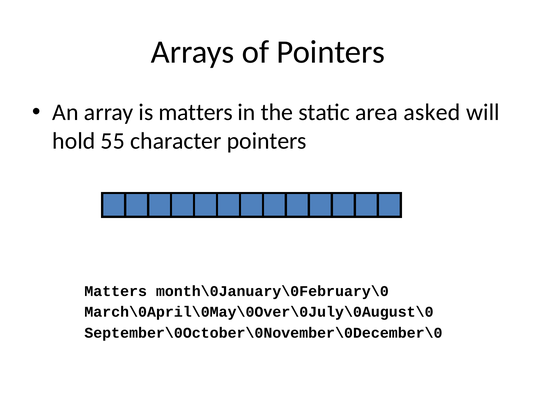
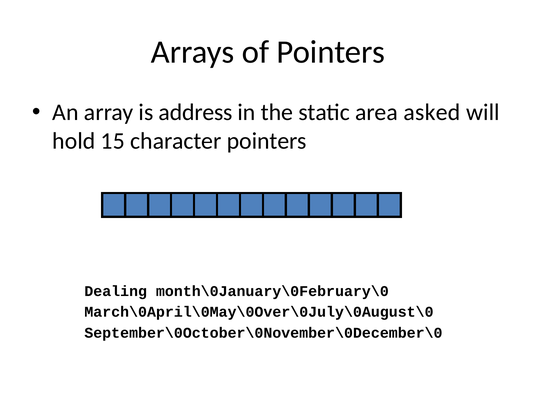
is matters: matters -> address
55: 55 -> 15
Matters at (116, 291): Matters -> Dealing
